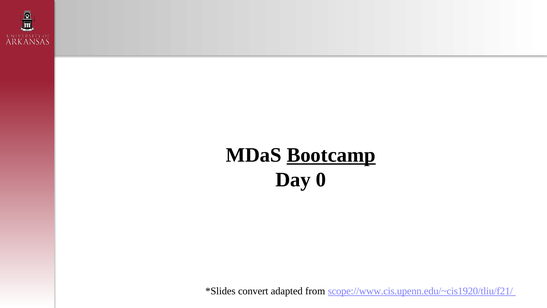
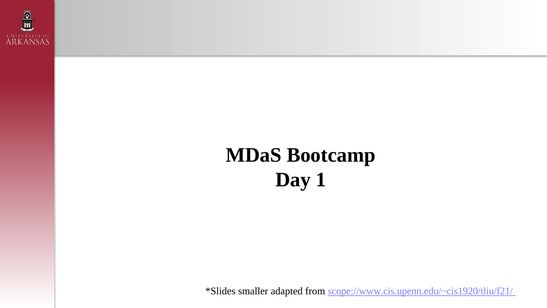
Bootcamp underline: present -> none
0: 0 -> 1
convert: convert -> smaller
